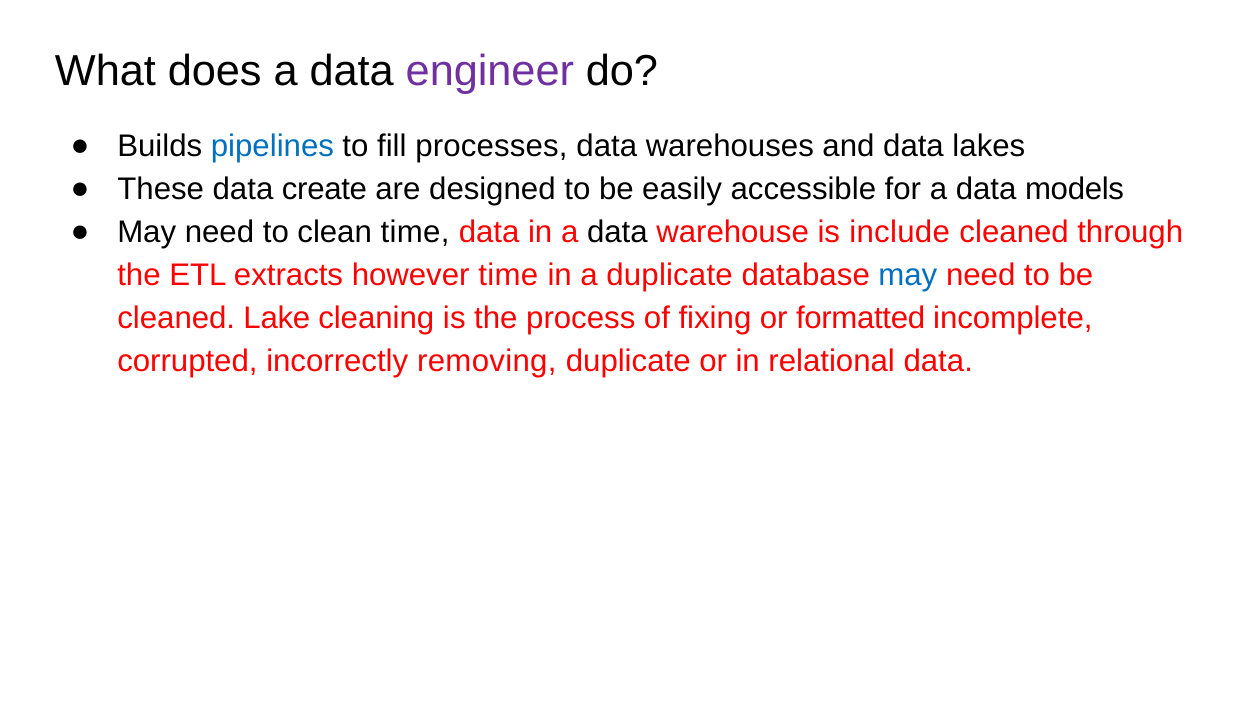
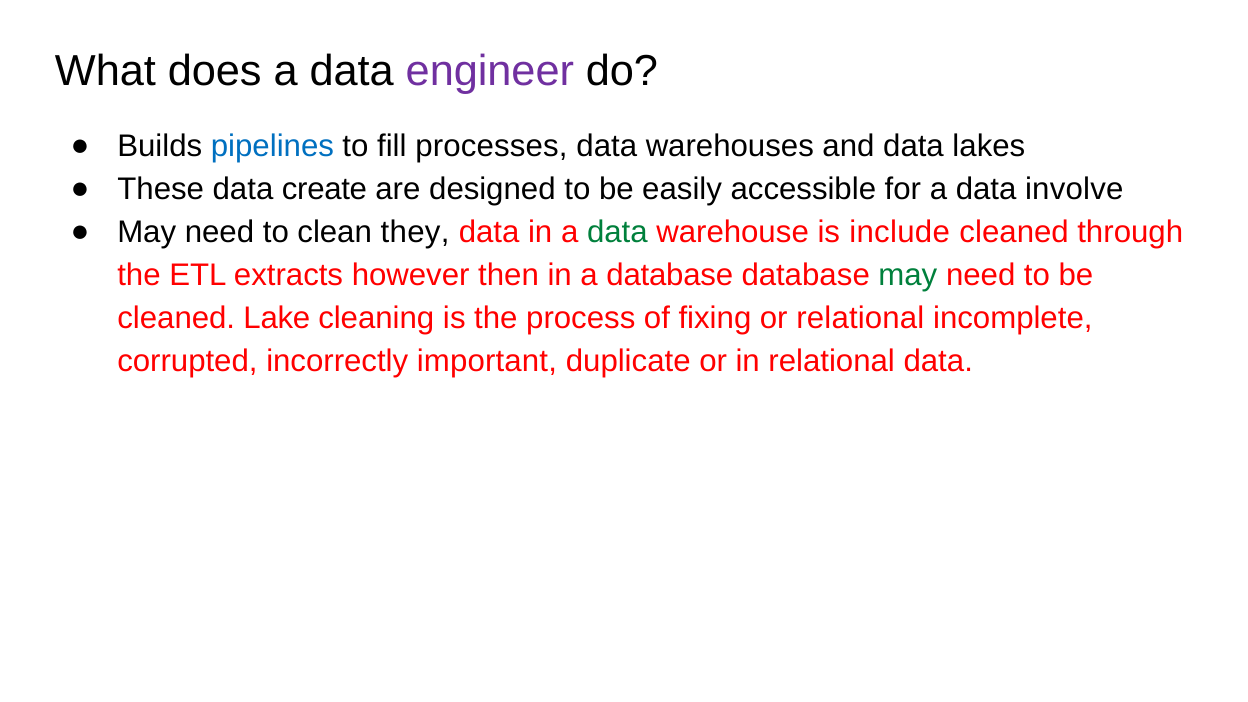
models: models -> involve
clean time: time -> they
data at (617, 233) colour: black -> green
however time: time -> then
a duplicate: duplicate -> database
may at (908, 276) colour: blue -> green
or formatted: formatted -> relational
removing: removing -> important
